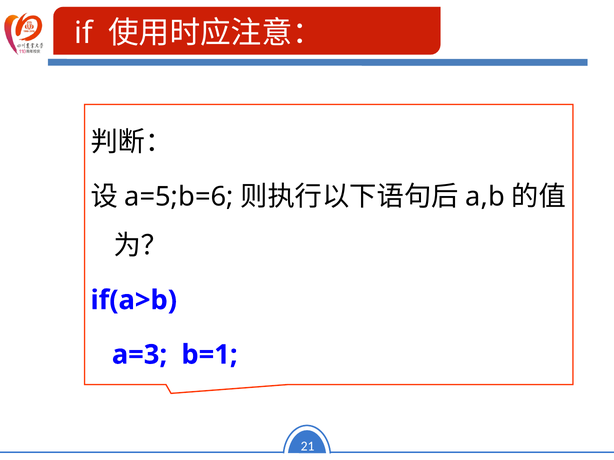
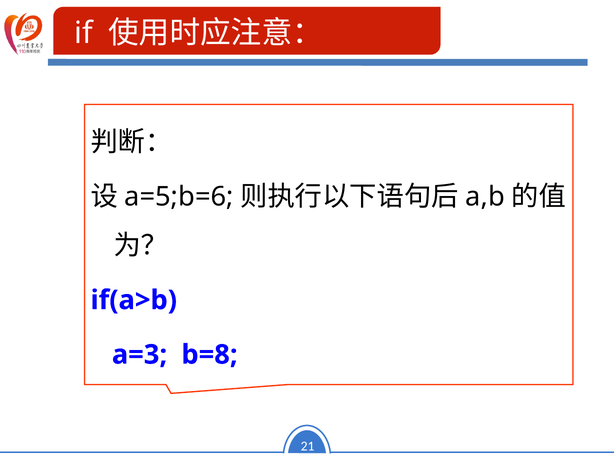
b=1: b=1 -> b=8
